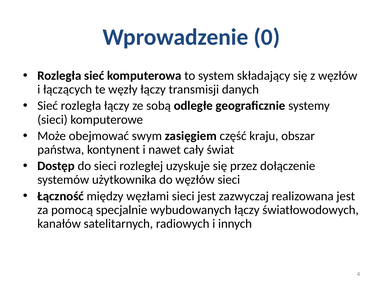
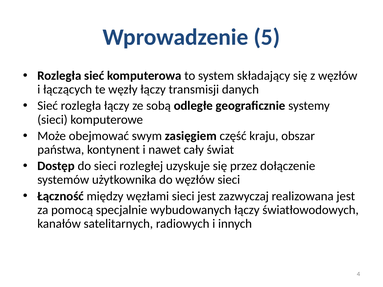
0: 0 -> 5
